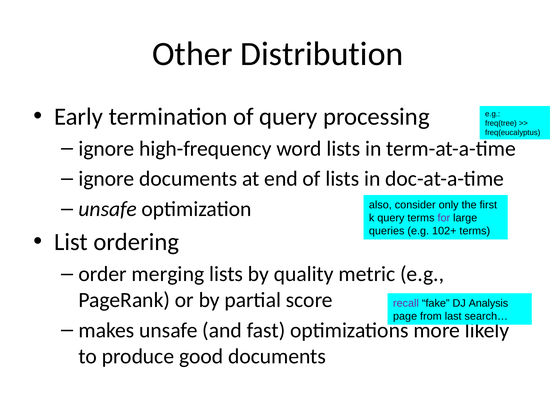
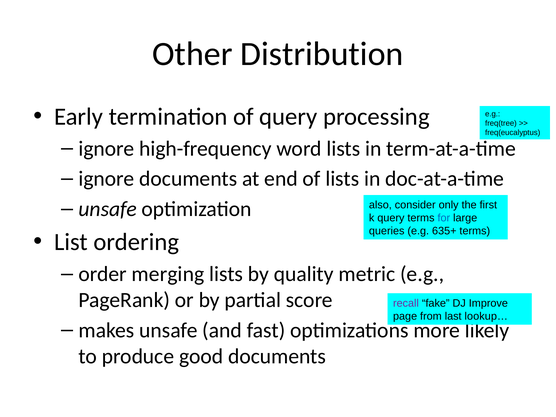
for colour: purple -> blue
102+: 102+ -> 635+
Analysis: Analysis -> Improve
search…: search… -> lookup…
